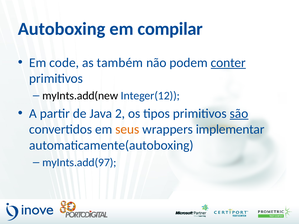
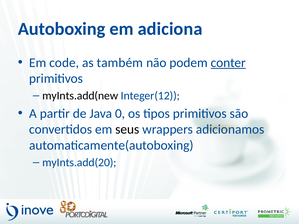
compilar: compilar -> adiciona
2: 2 -> 0
são underline: present -> none
seus colour: orange -> black
implementar: implementar -> adicionamos
myInts.add(97: myInts.add(97 -> myInts.add(20
